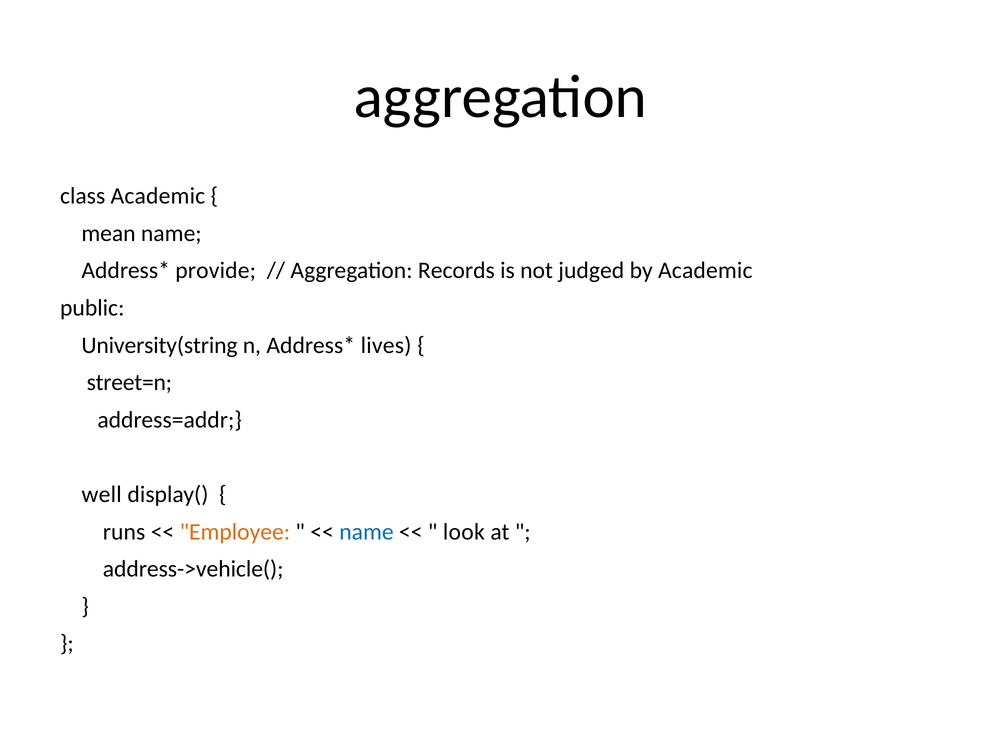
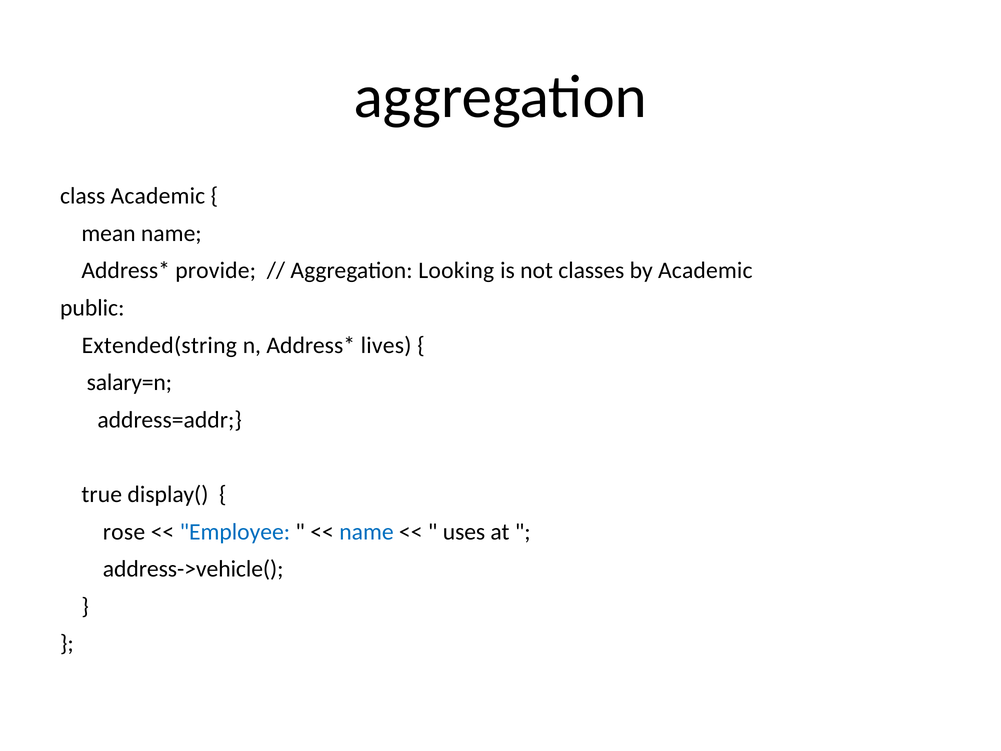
Records: Records -> Looking
judged: judged -> classes
University(string: University(string -> Extended(string
street=n: street=n -> salary=n
well: well -> true
runs: runs -> rose
Employee colour: orange -> blue
look: look -> uses
